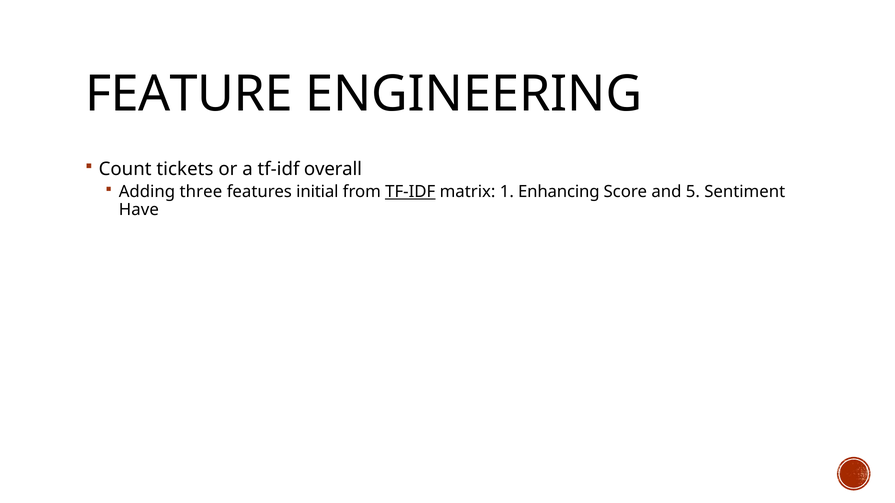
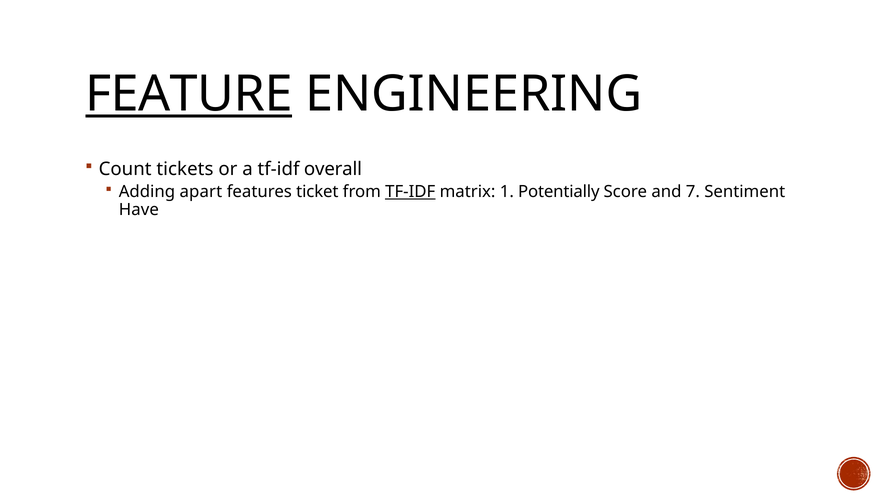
FEATURE underline: none -> present
three: three -> apart
initial: initial -> ticket
Enhancing: Enhancing -> Potentially
5: 5 -> 7
